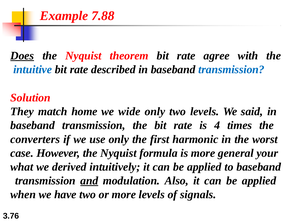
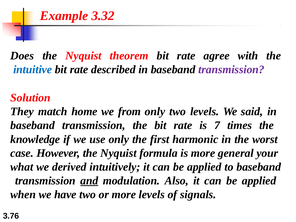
7.88: 7.88 -> 3.32
Does underline: present -> none
transmission at (231, 69) colour: blue -> purple
wide: wide -> from
4: 4 -> 7
converters: converters -> knowledge
